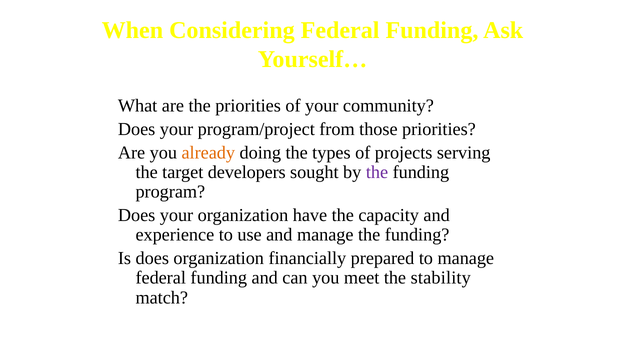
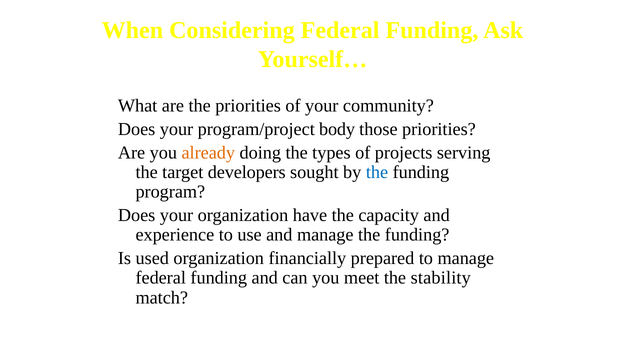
from: from -> body
the at (377, 172) colour: purple -> blue
Is does: does -> used
